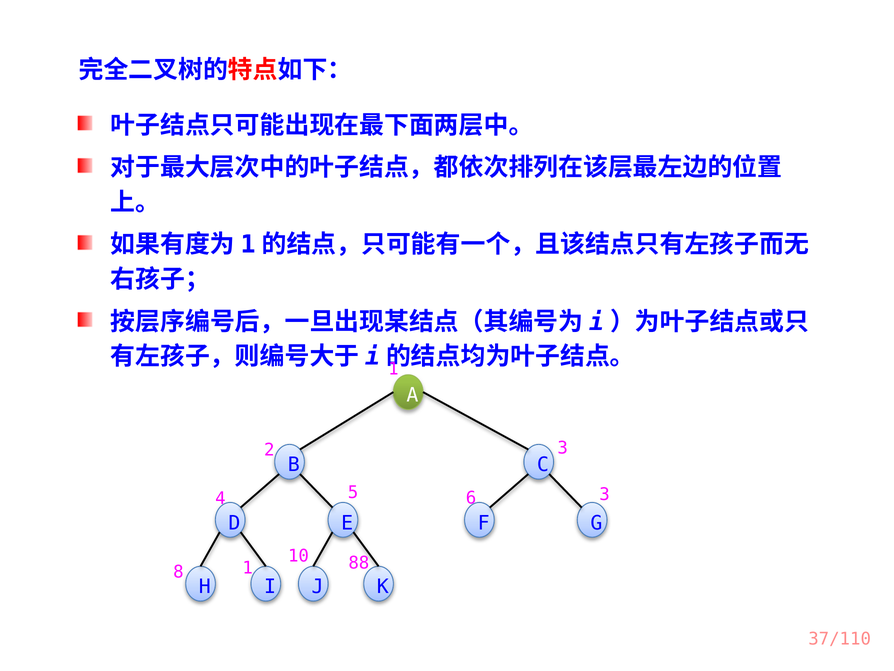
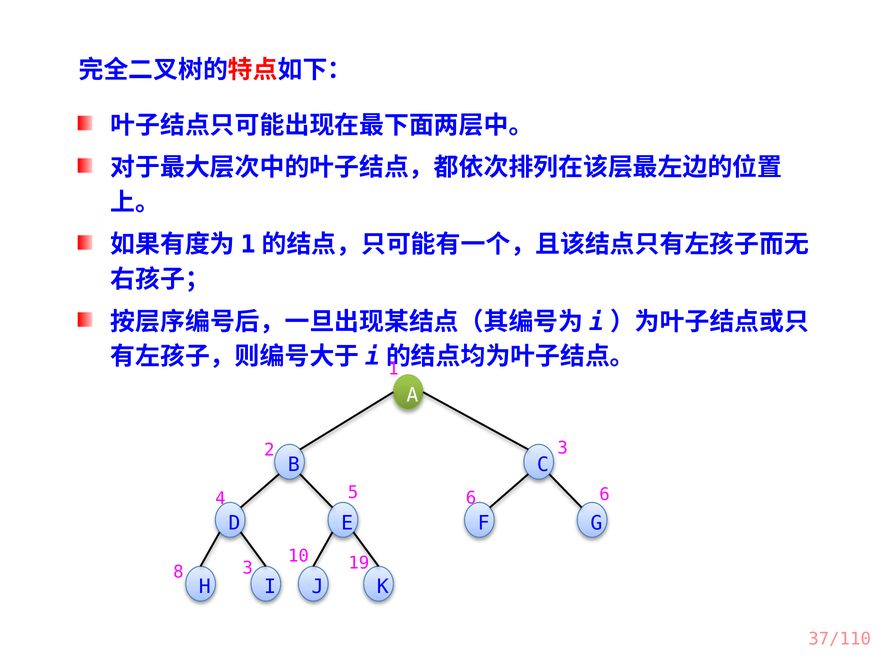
6 3: 3 -> 6
88: 88 -> 19
8 1: 1 -> 3
